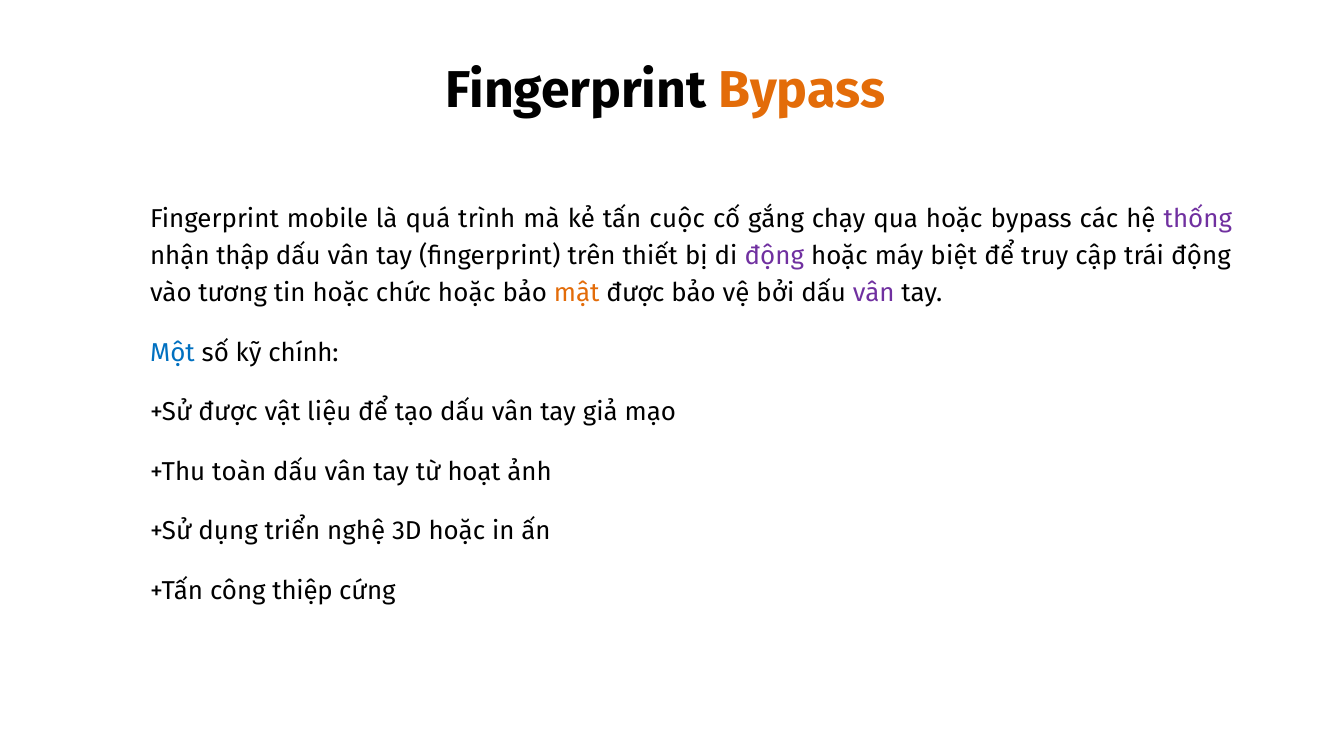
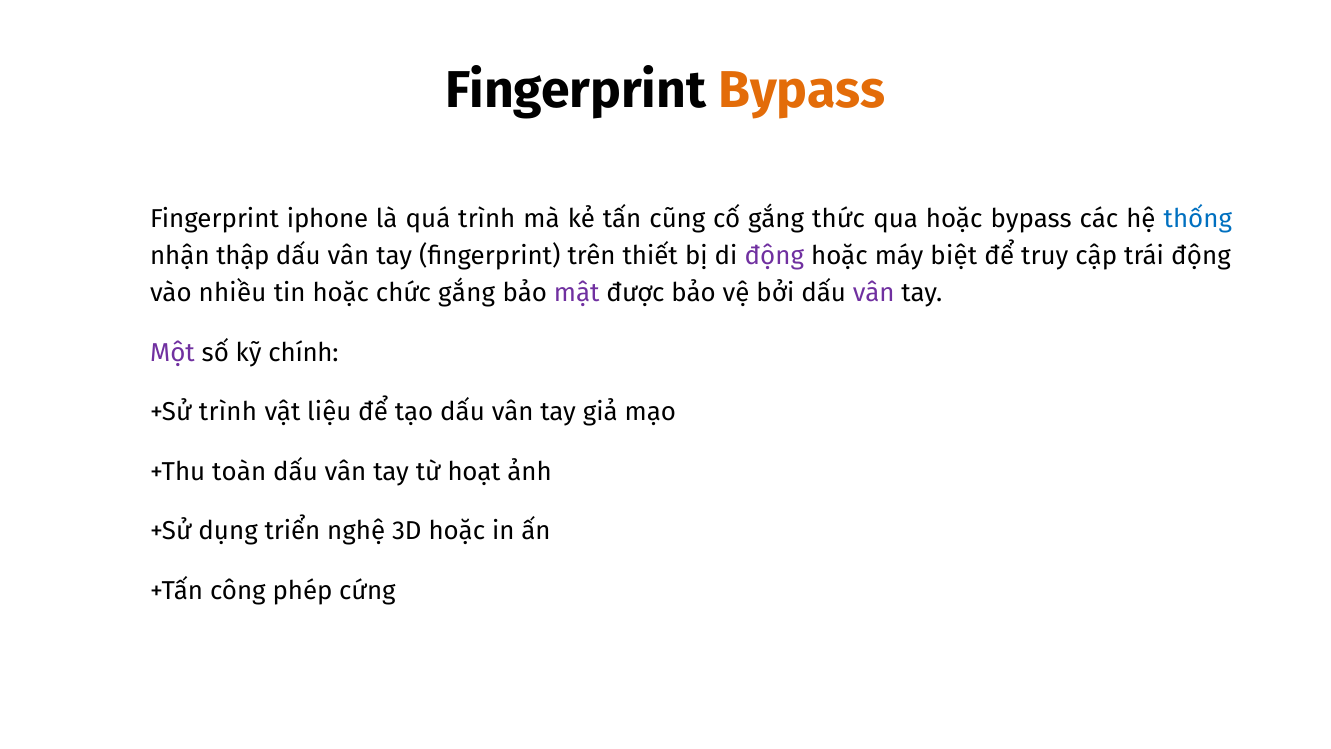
mobile: mobile -> iphone
cuộc: cuộc -> cũng
chạy: chạy -> thức
thống colour: purple -> blue
tương: tương -> nhiều
chức hoặc: hoặc -> gắng
mật colour: orange -> purple
Một colour: blue -> purple
+Sử được: được -> trình
thiệp: thiệp -> phép
